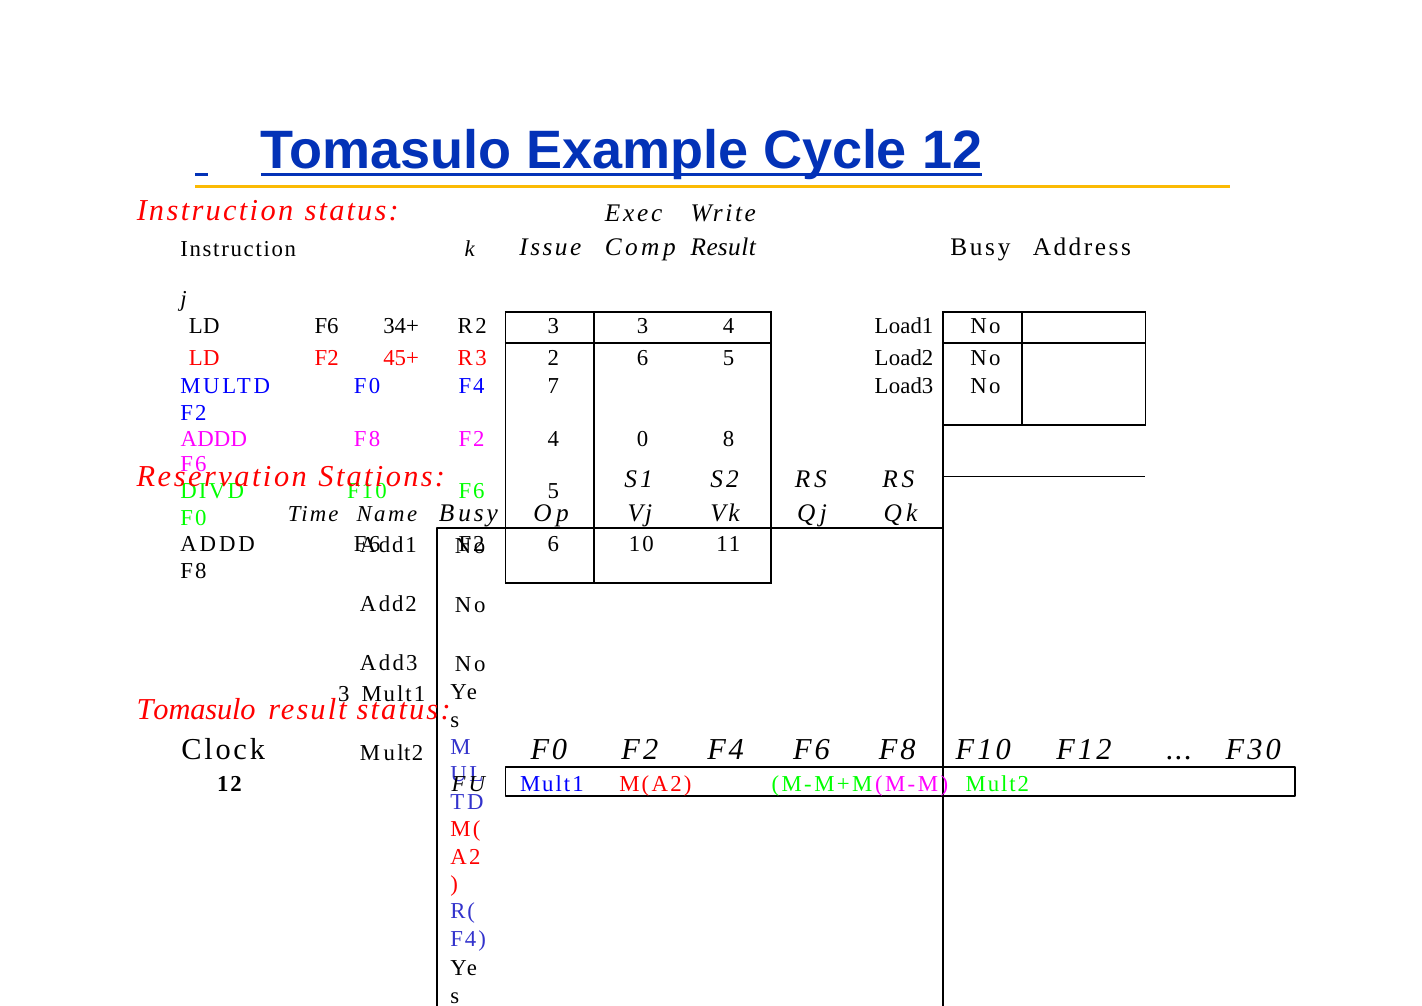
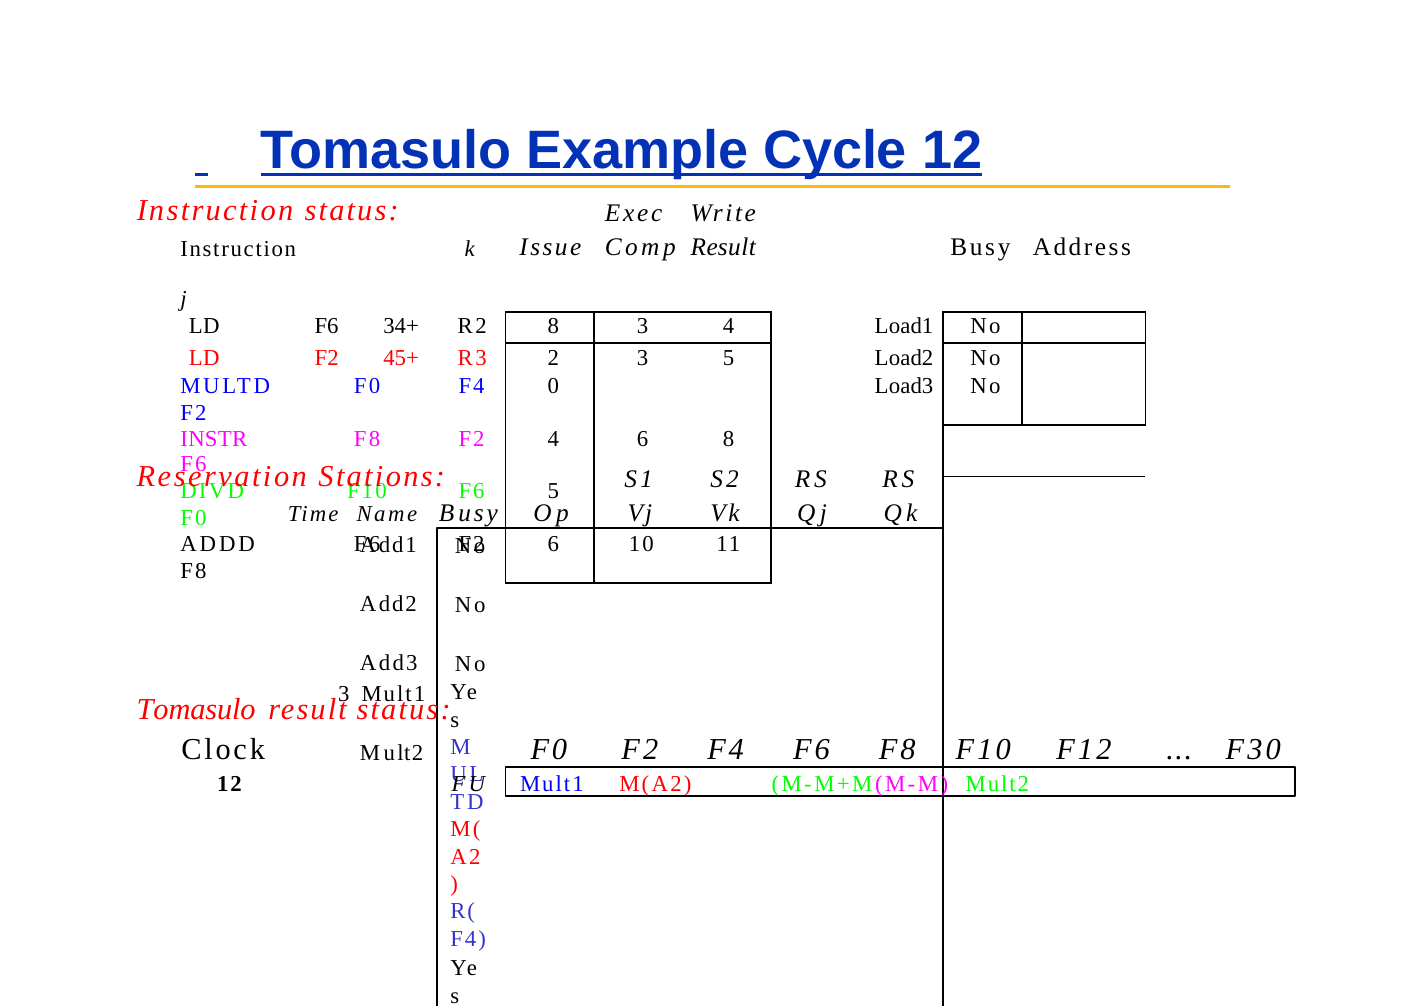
R2 3: 3 -> 8
2 6: 6 -> 3
7: 7 -> 0
ADDD at (214, 439): ADDD -> INSTR
4 0: 0 -> 6
